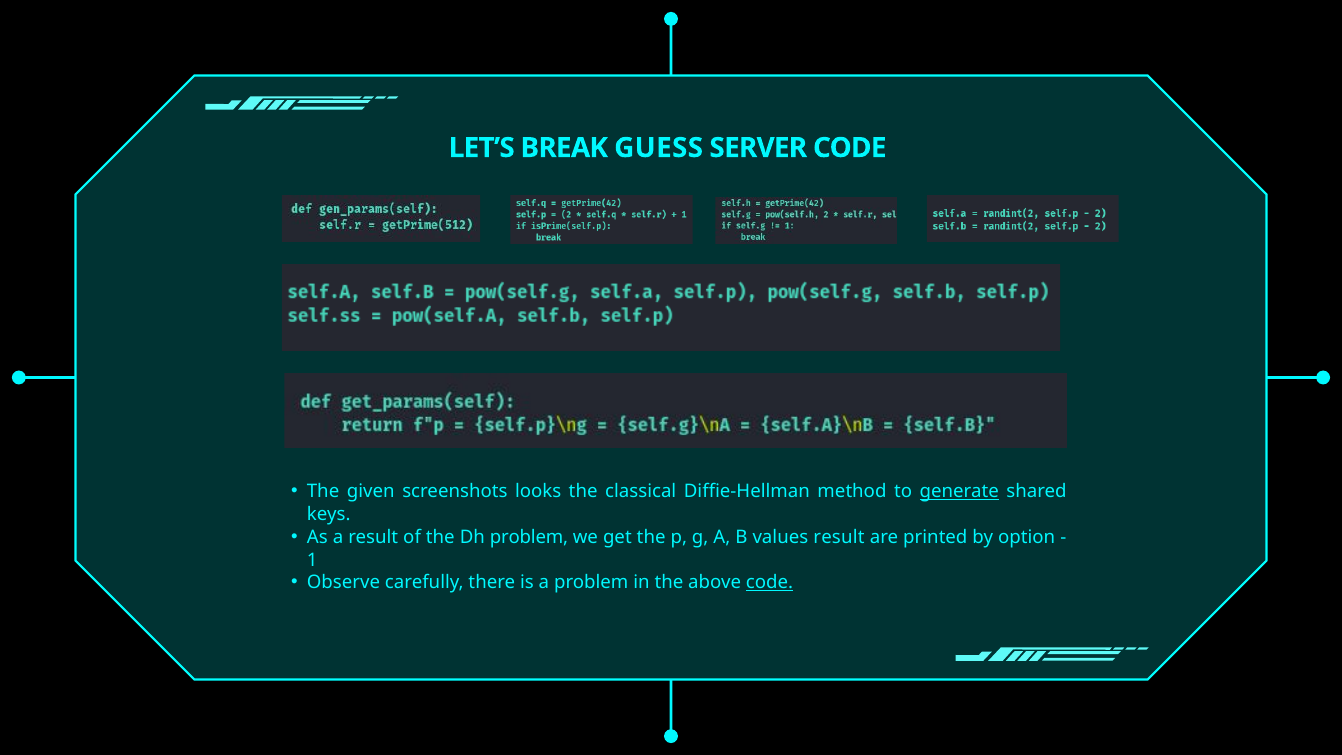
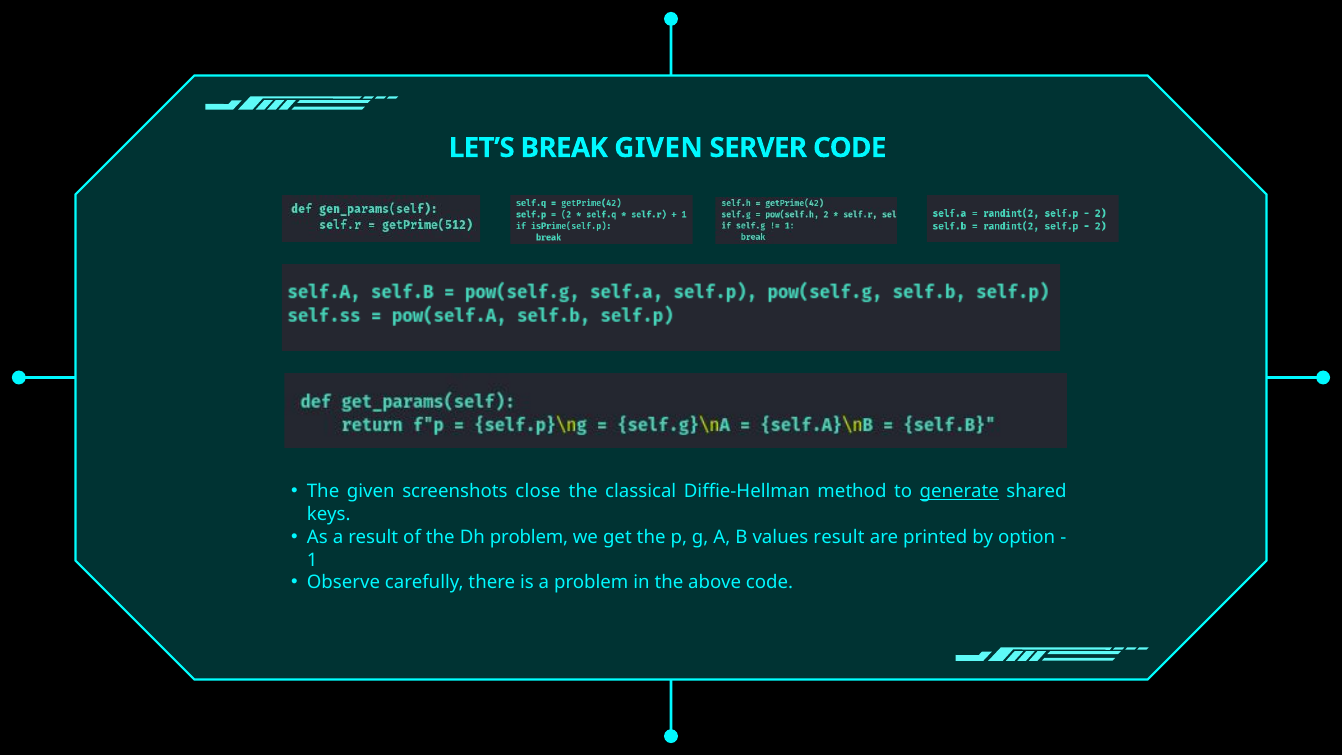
BREAK GUESS: GUESS -> GIVEN
looks: looks -> close
code at (770, 582) underline: present -> none
